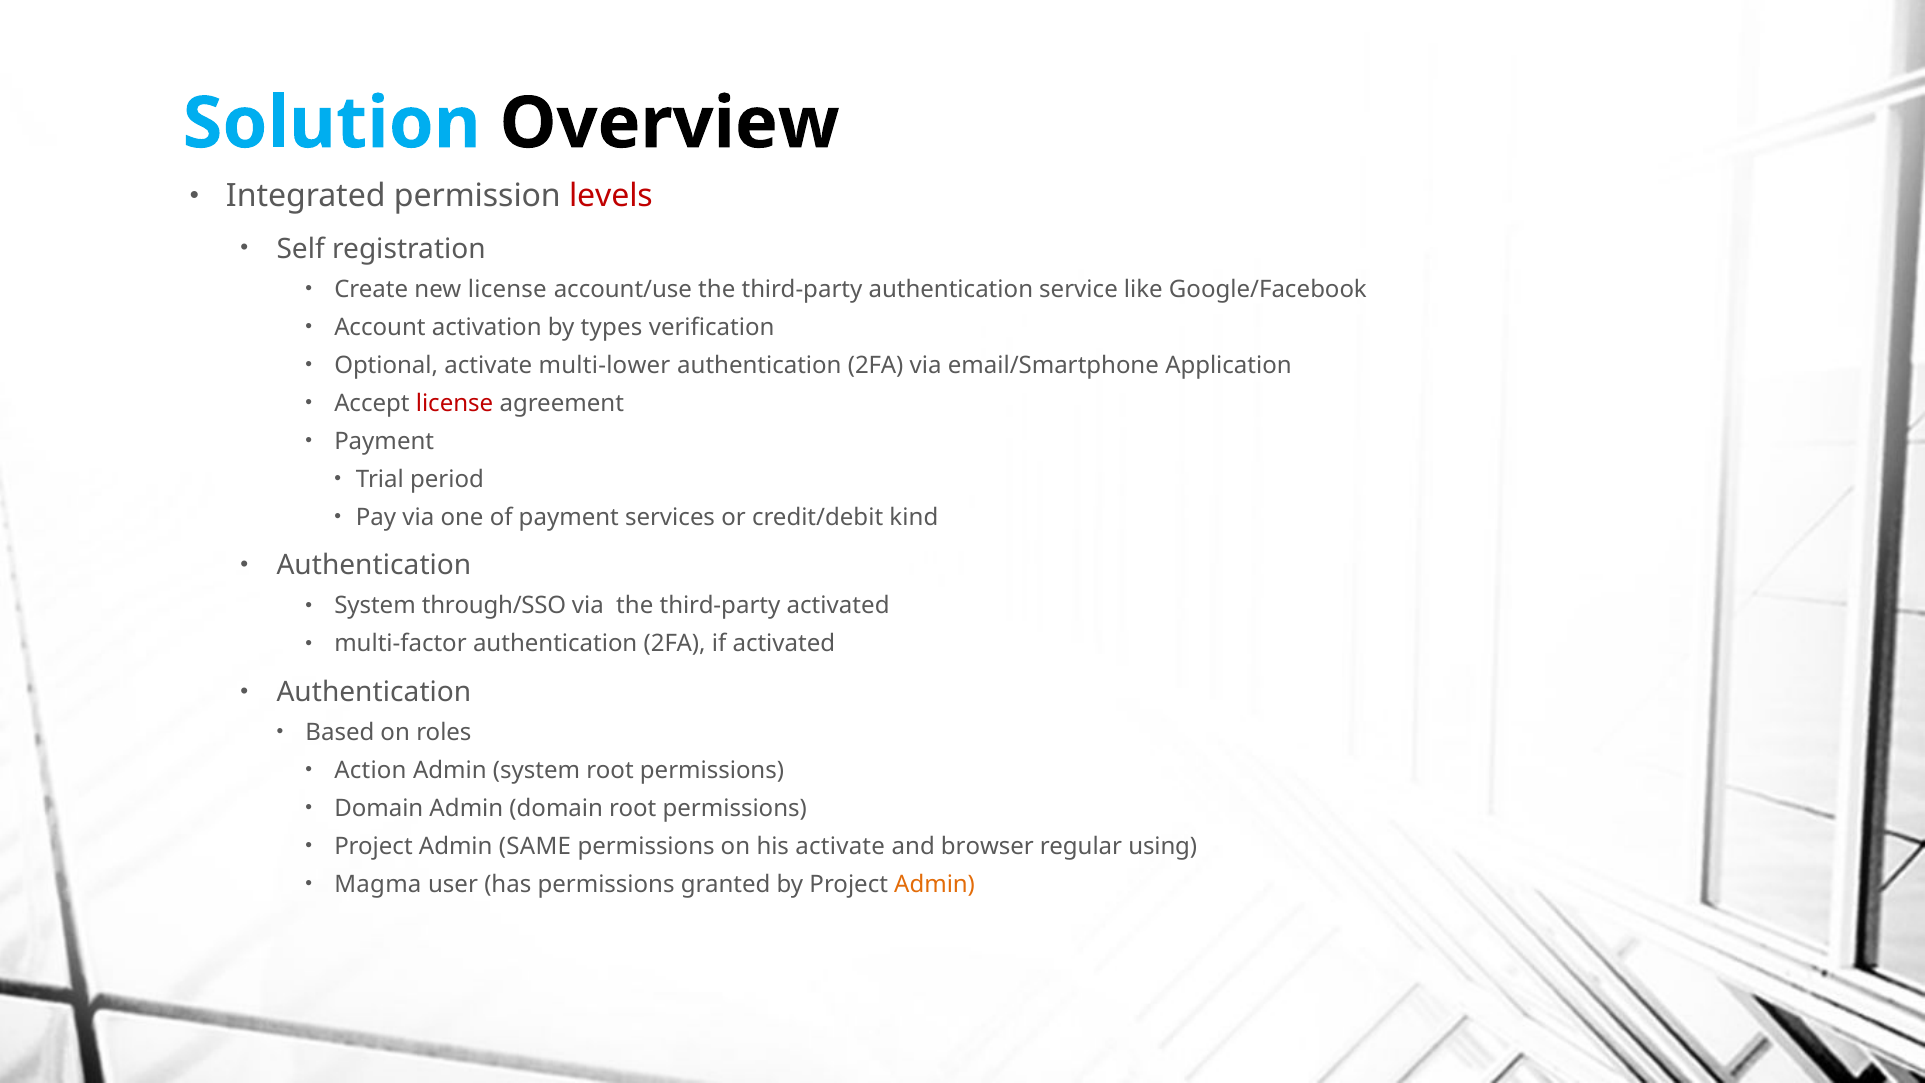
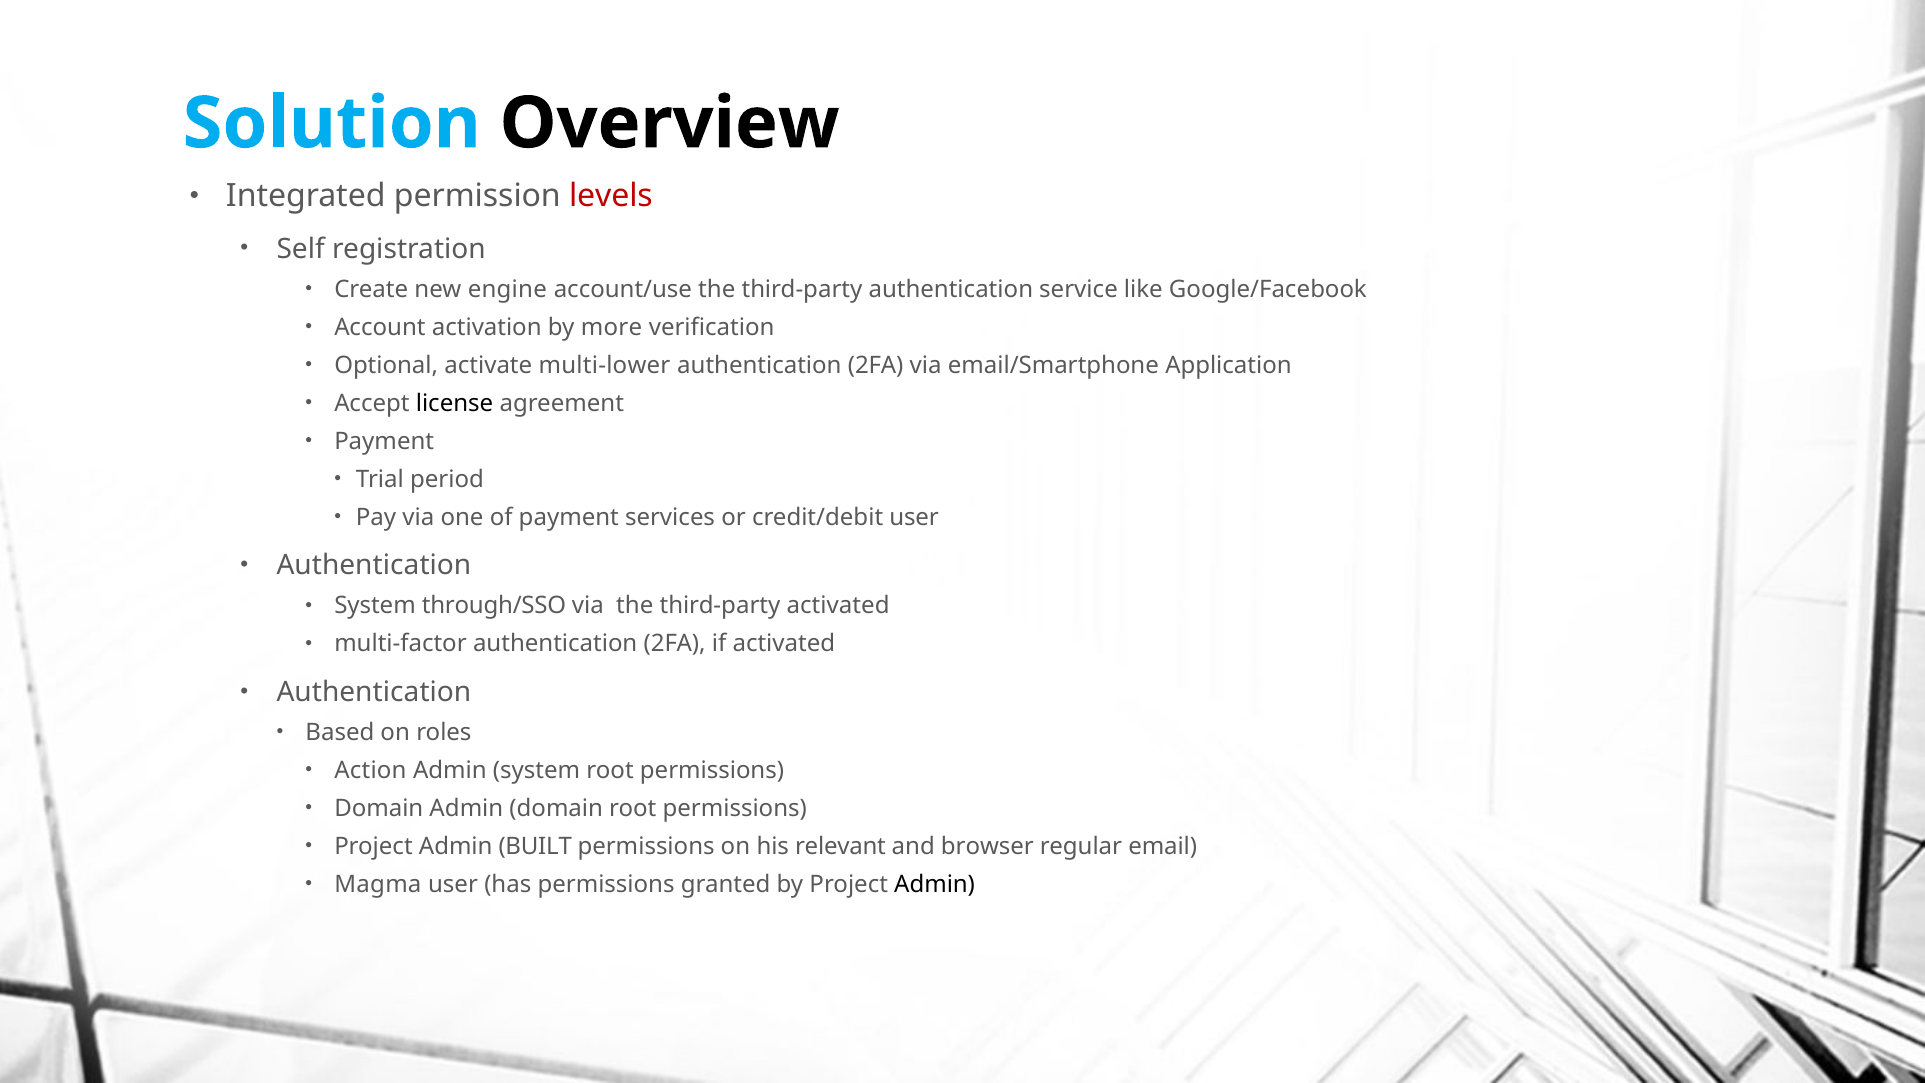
new license: license -> engine
types: types -> more
license at (455, 403) colour: red -> black
credit/debit kind: kind -> user
SAME: SAME -> BUILT
his activate: activate -> relevant
using: using -> email
Admin at (935, 884) colour: orange -> black
